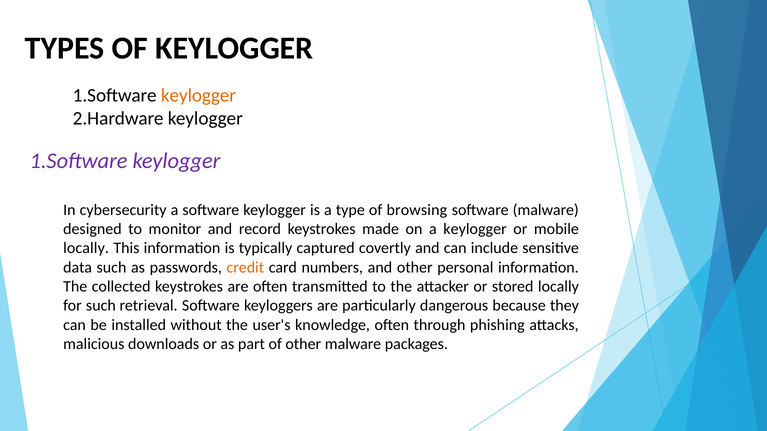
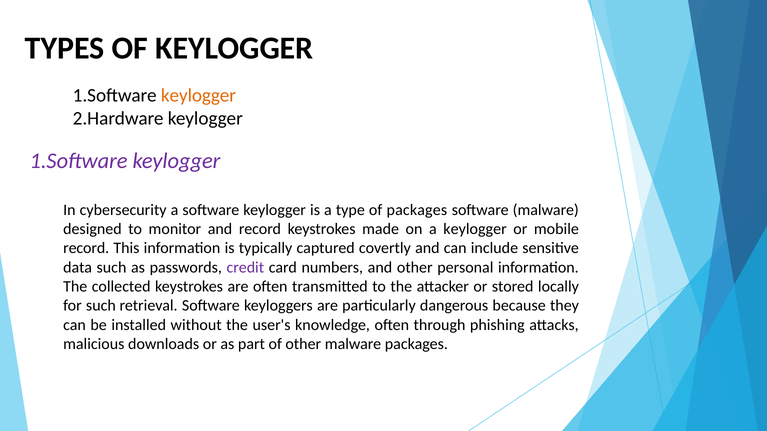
of browsing: browsing -> packages
locally at (86, 248): locally -> record
credit colour: orange -> purple
